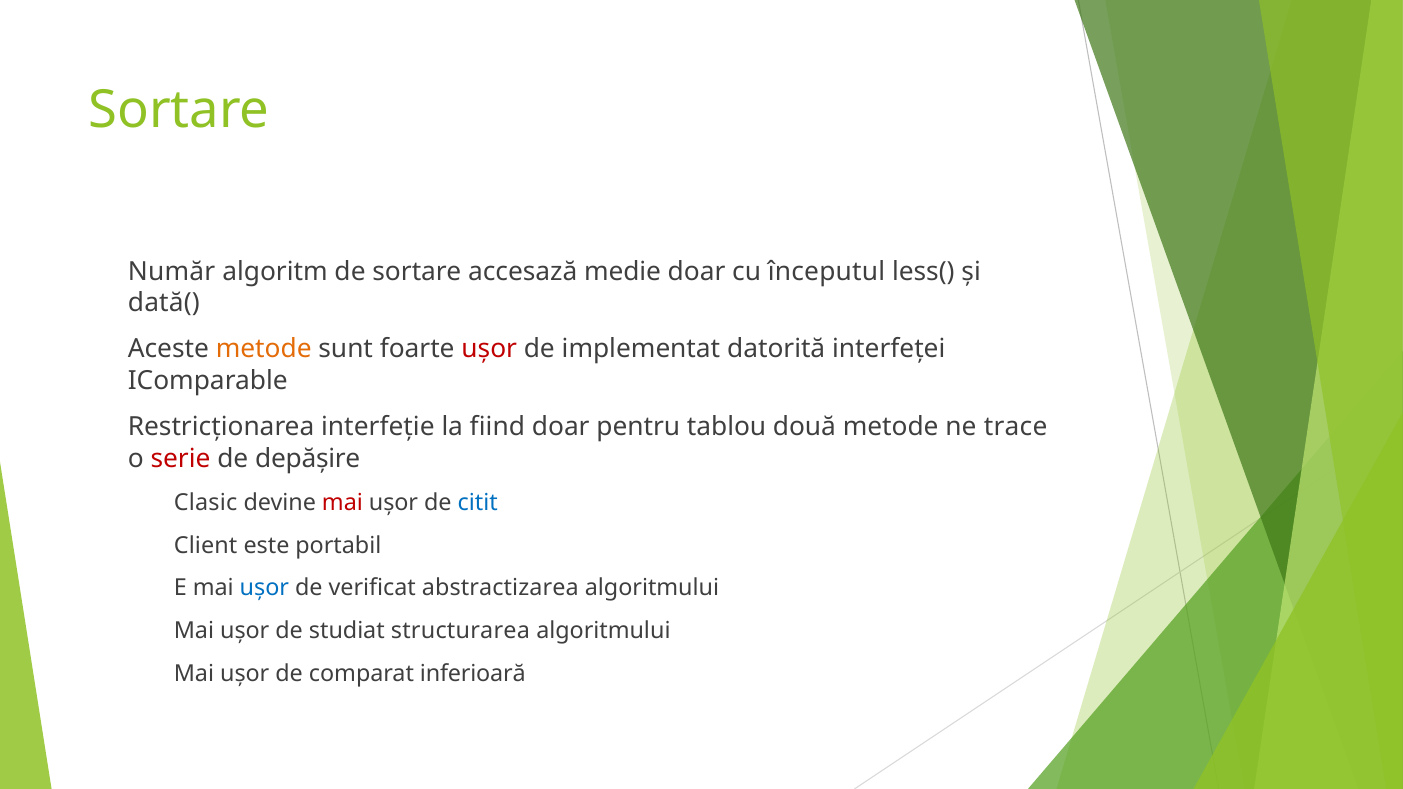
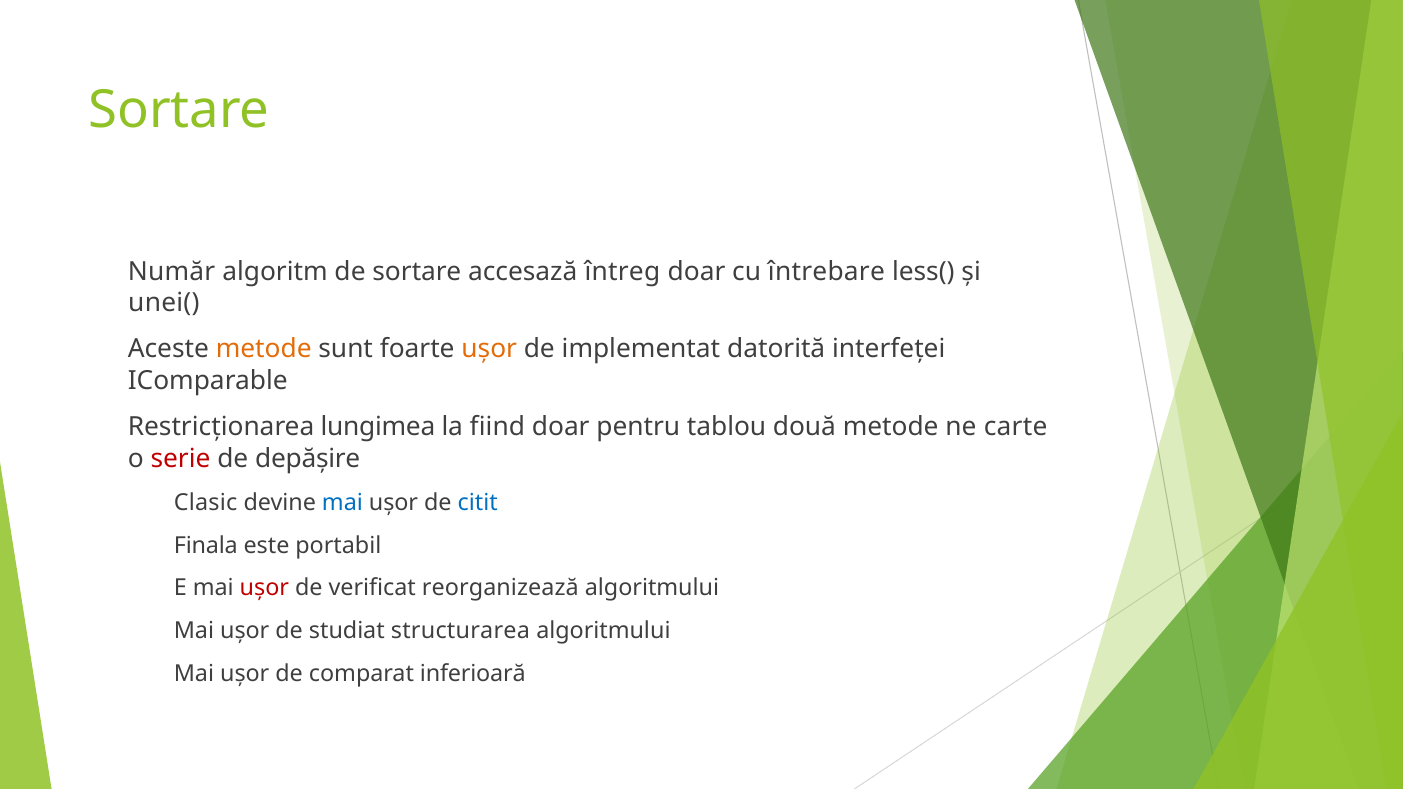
medie: medie -> întreg
începutul: începutul -> întrebare
dată(: dată( -> unei(
ușor at (489, 349) colour: red -> orange
interfeție: interfeție -> lungimea
trace: trace -> carte
mai at (342, 503) colour: red -> blue
Client: Client -> Finala
ușor at (264, 588) colour: blue -> red
abstractizarea: abstractizarea -> reorganizează
